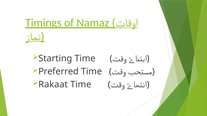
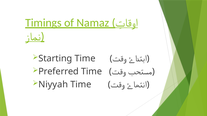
Rakaat: Rakaat -> Niyyah
